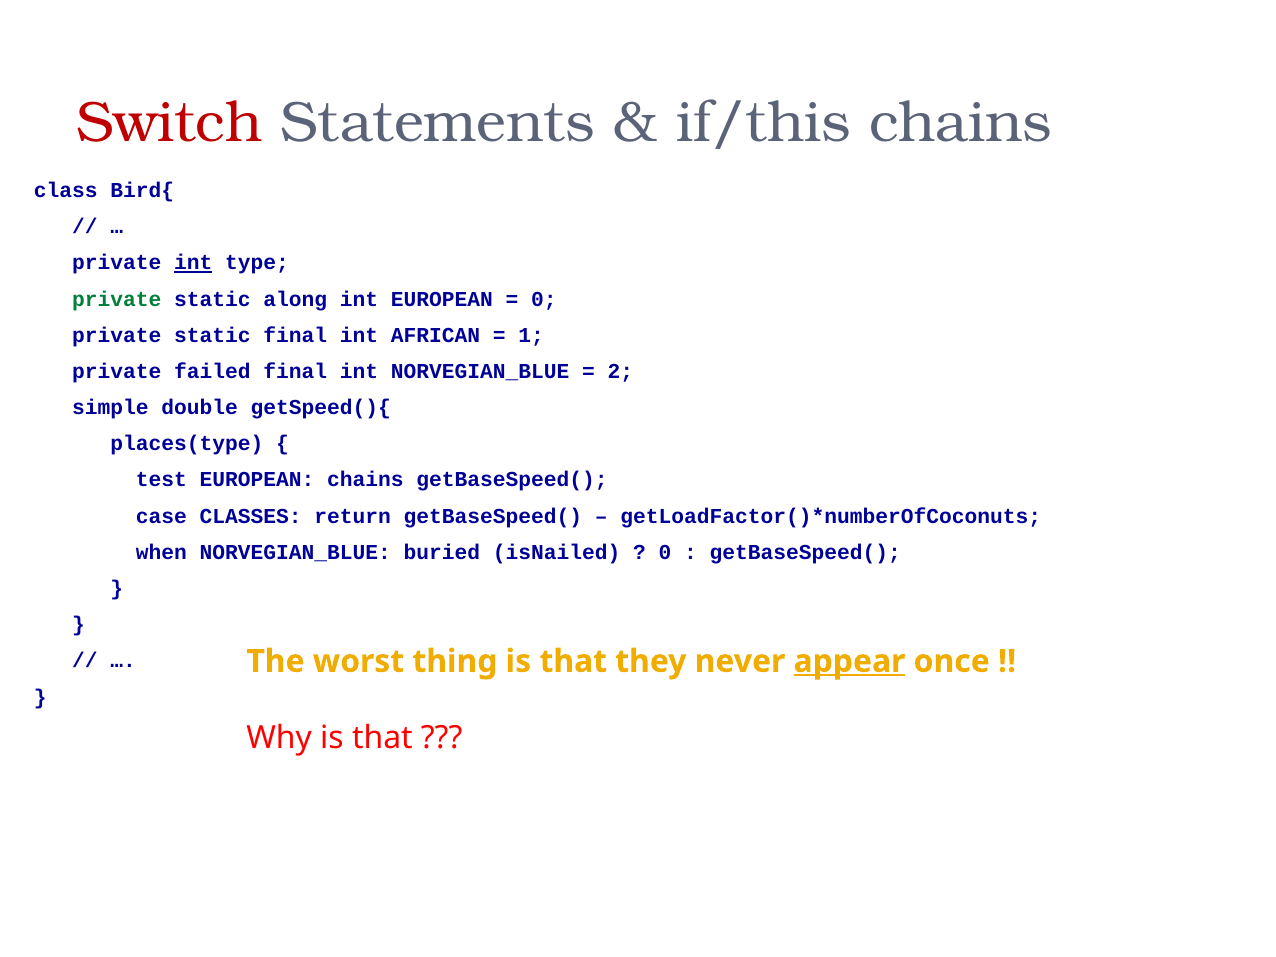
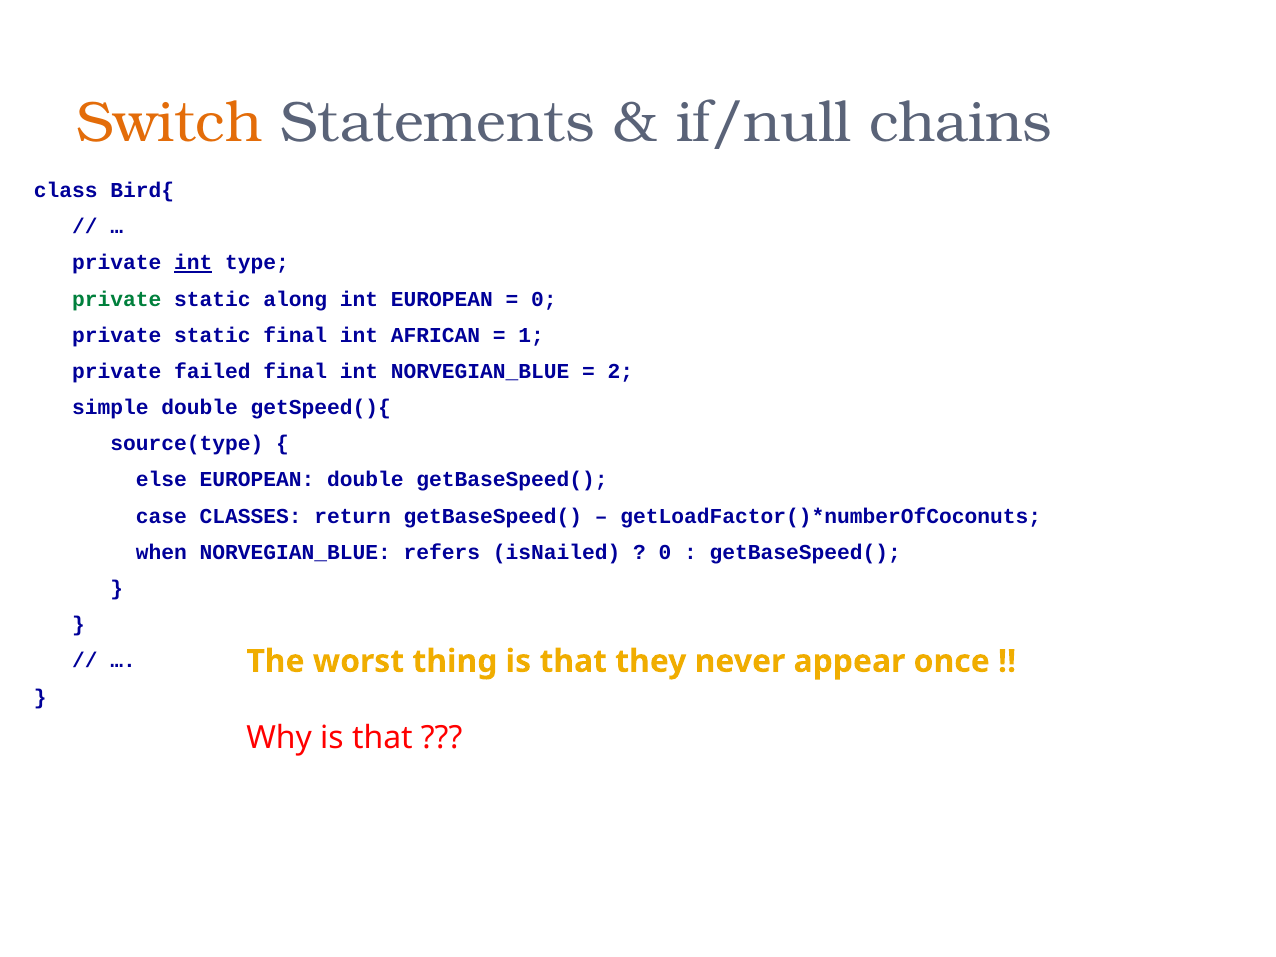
Switch colour: red -> orange
if/this: if/this -> if/null
places(type: places(type -> source(type
test: test -> else
EUROPEAN chains: chains -> double
buried: buried -> refers
appear underline: present -> none
